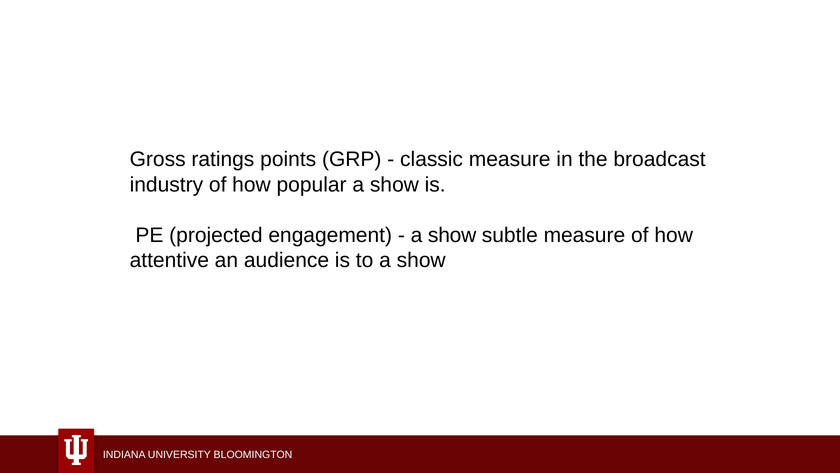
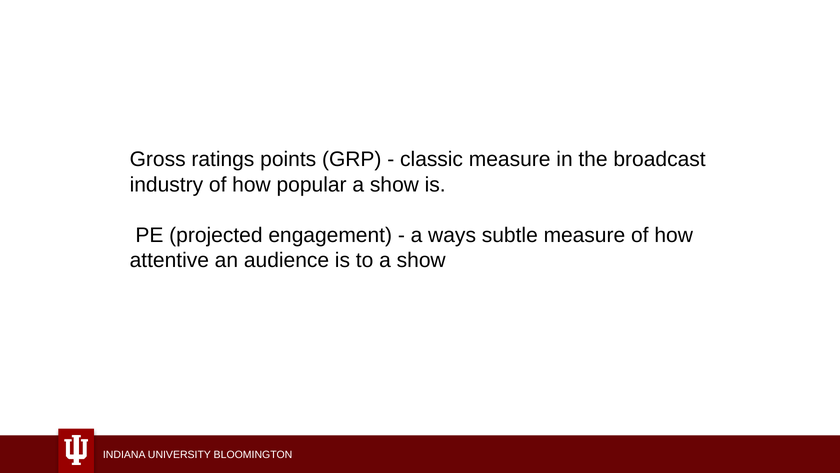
show at (452, 235): show -> ways
